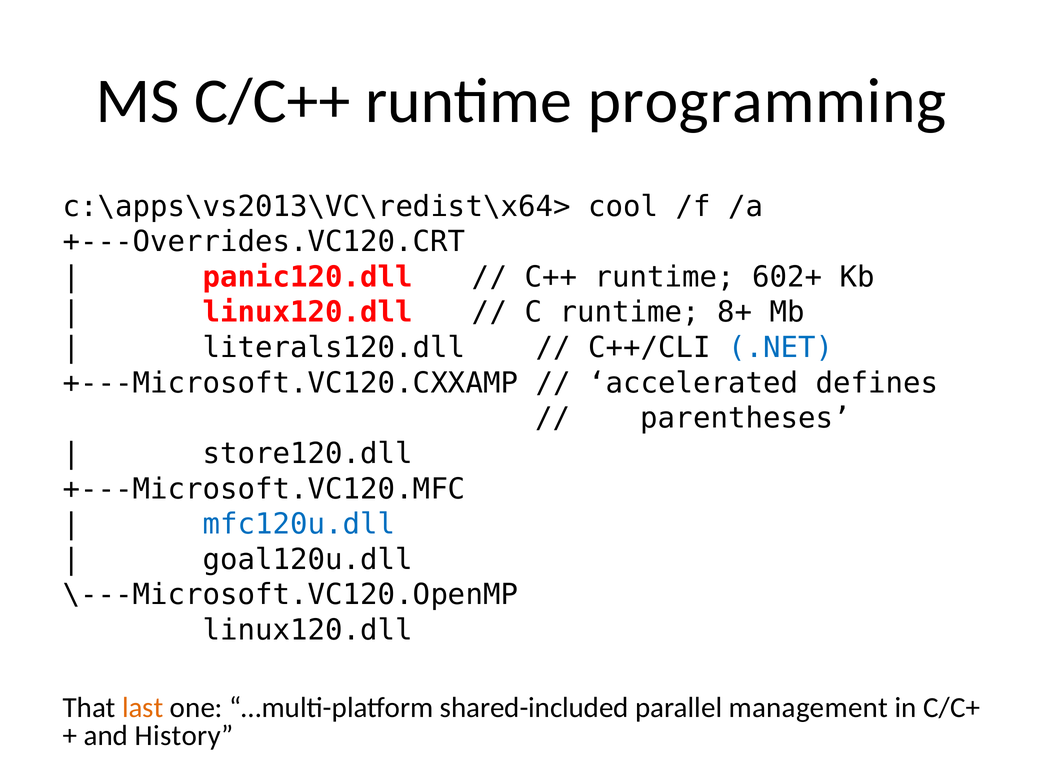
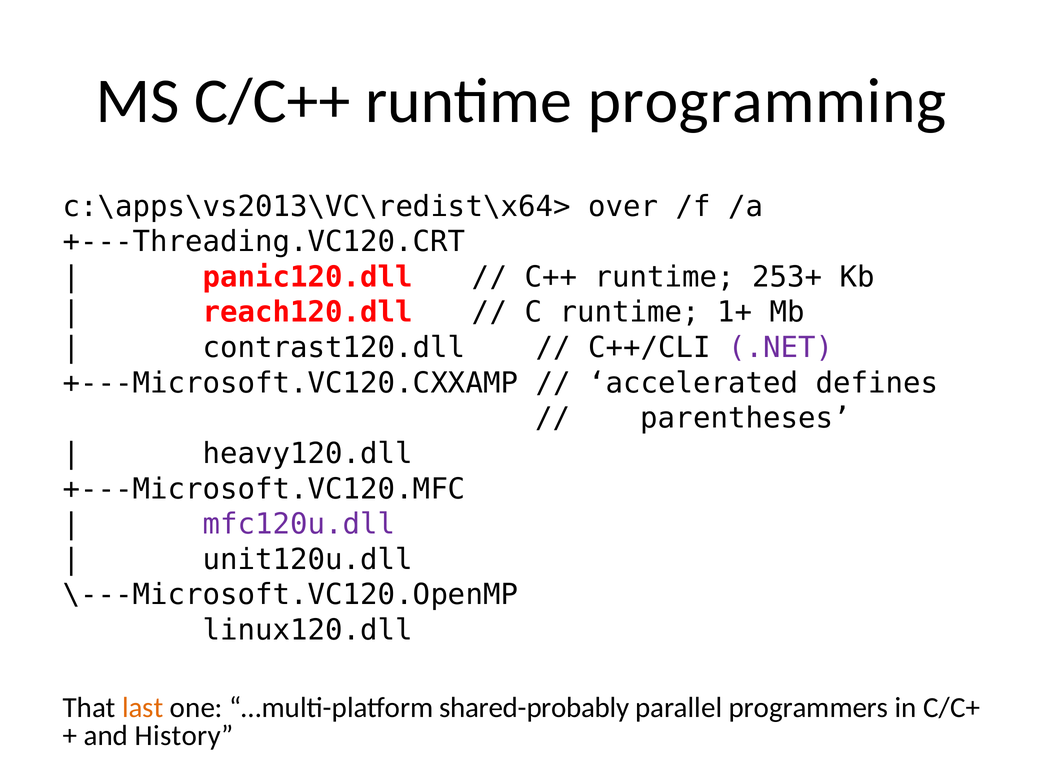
cool: cool -> over
+---Overrides.VC120.CRT: +---Overrides.VC120.CRT -> +---Threading.VC120.CRT
602+: 602+ -> 253+
linux120.dll at (308, 312): linux120.dll -> reach120.dll
8+: 8+ -> 1+
literals120.dll: literals120.dll -> contrast120.dll
.NET colour: blue -> purple
store120.dll: store120.dll -> heavy120.dll
mfc120u.dll colour: blue -> purple
goal120u.dll: goal120u.dll -> unit120u.dll
shared-included: shared-included -> shared-probably
management: management -> programmers
